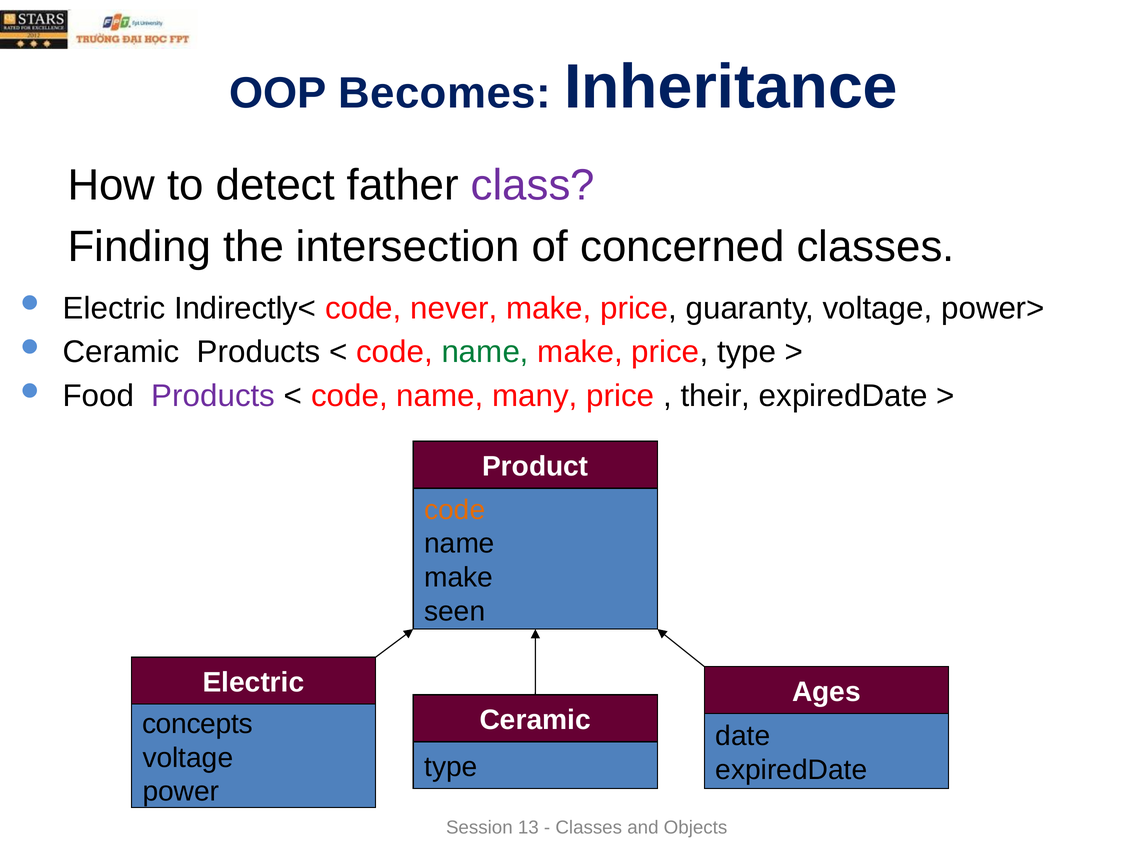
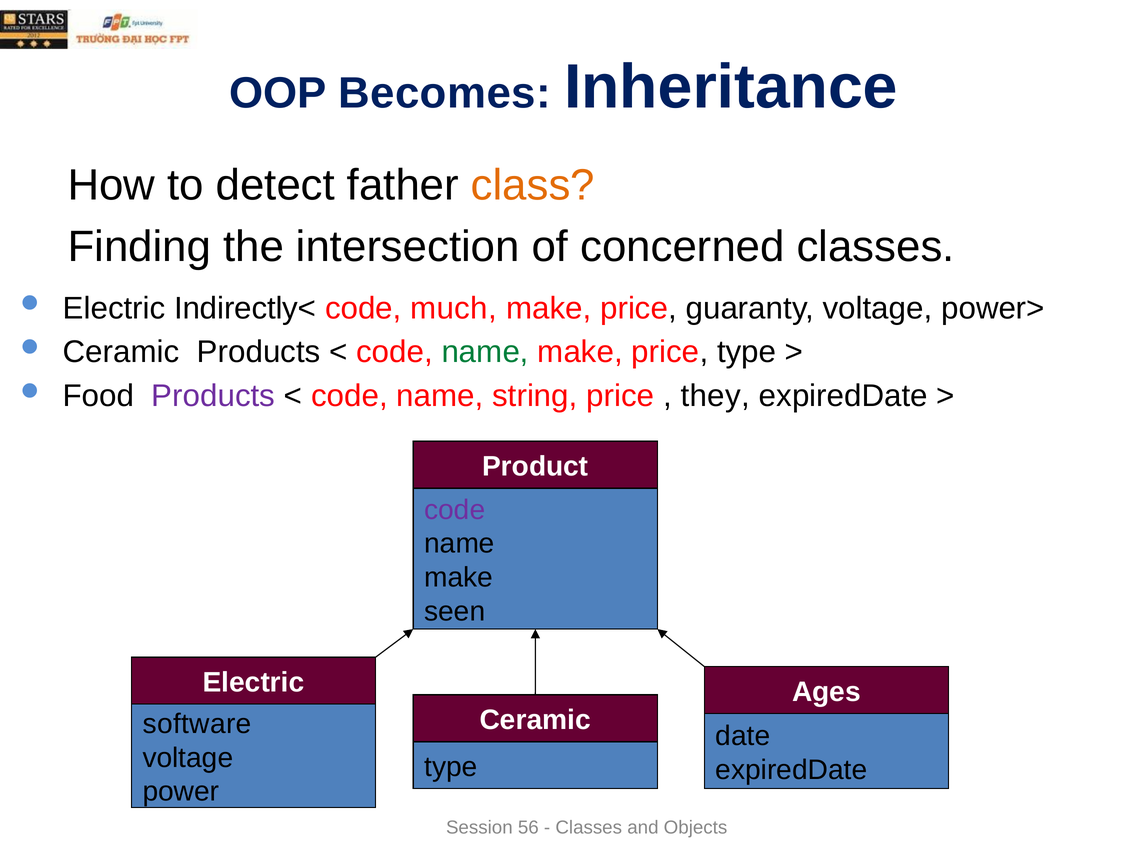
class colour: purple -> orange
never: never -> much
many: many -> string
their: their -> they
code at (455, 510) colour: orange -> purple
concepts: concepts -> software
13: 13 -> 56
